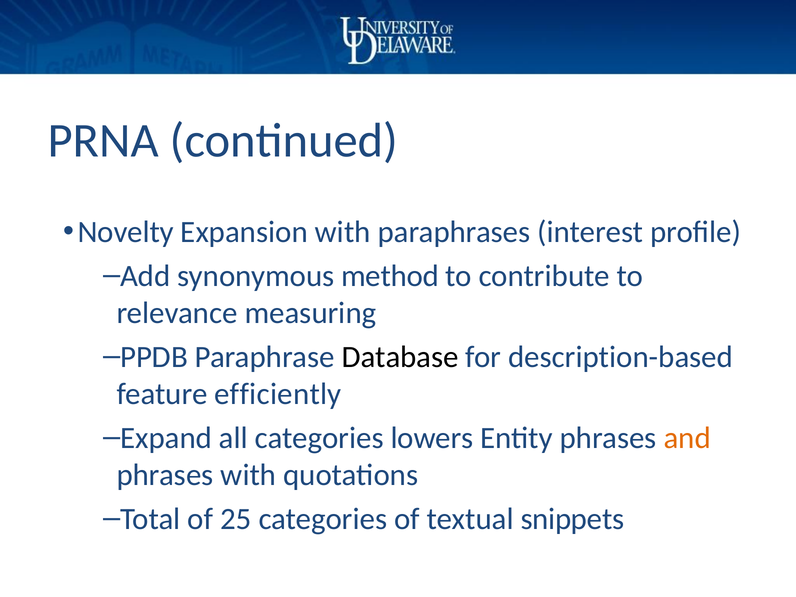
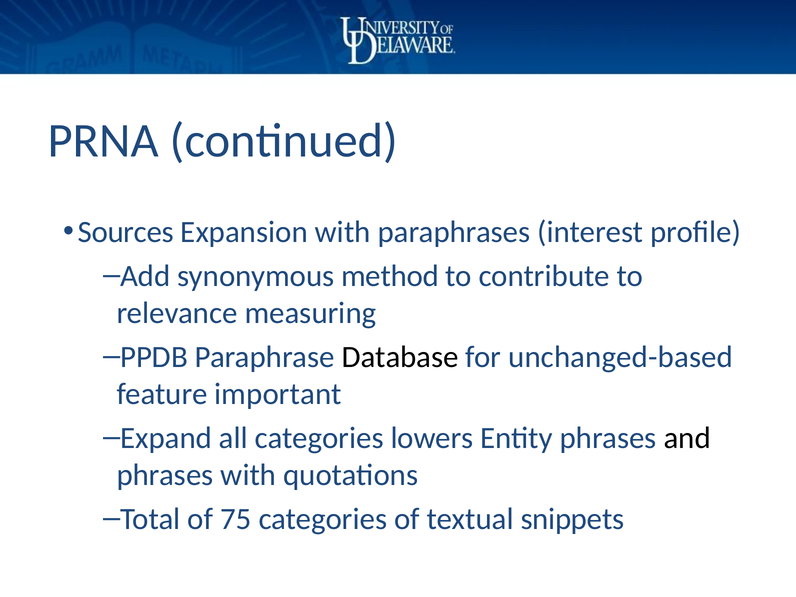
Novelty: Novelty -> Sources
description-based: description-based -> unchanged-based
efficiently: efficiently -> important
and colour: orange -> black
25: 25 -> 75
